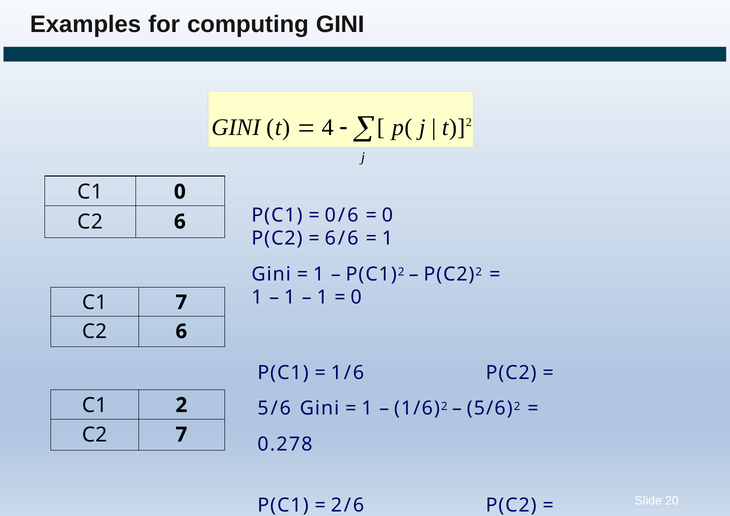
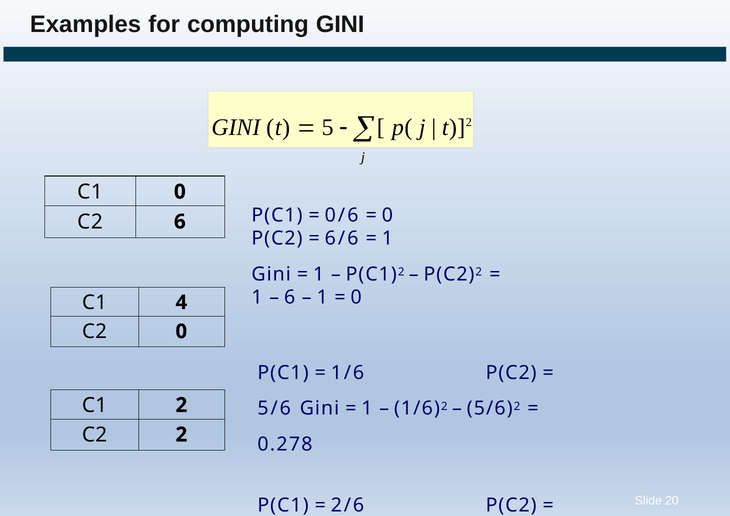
4: 4 -> 5
1 at (290, 298): 1 -> 6
C1 7: 7 -> 4
6 at (181, 332): 6 -> 0
C2 7: 7 -> 2
